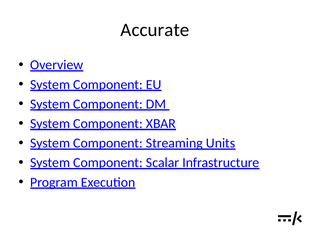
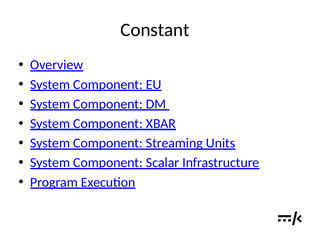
Accurate: Accurate -> Constant
